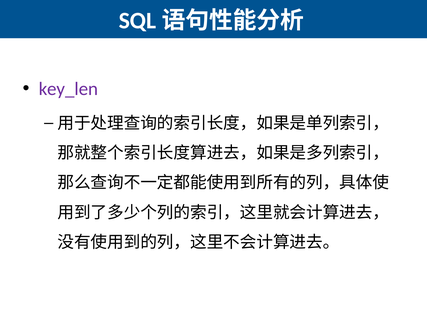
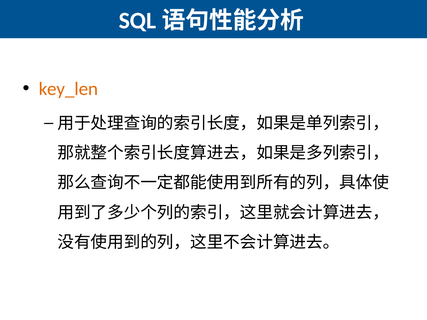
key_len colour: purple -> orange
